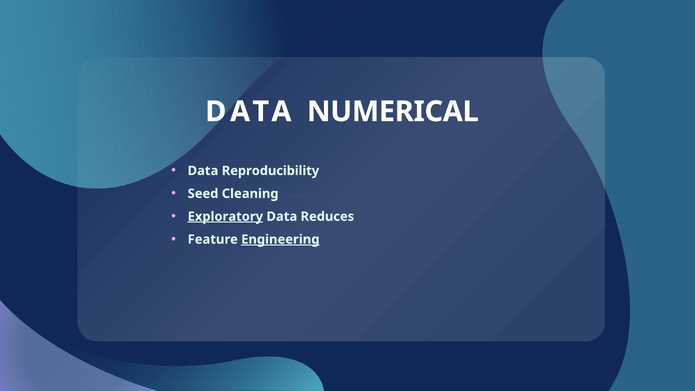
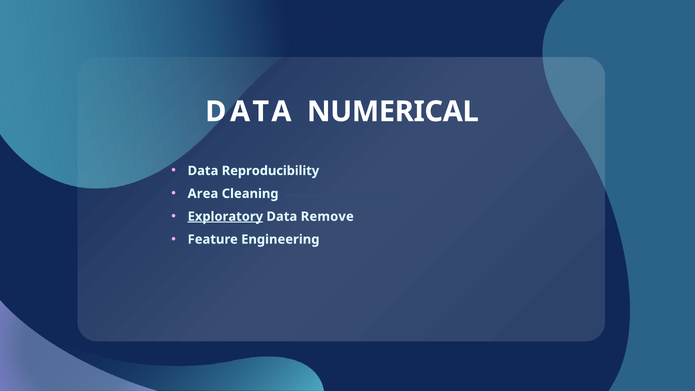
Seed: Seed -> Area
Reduces: Reduces -> Remove
Engineering underline: present -> none
